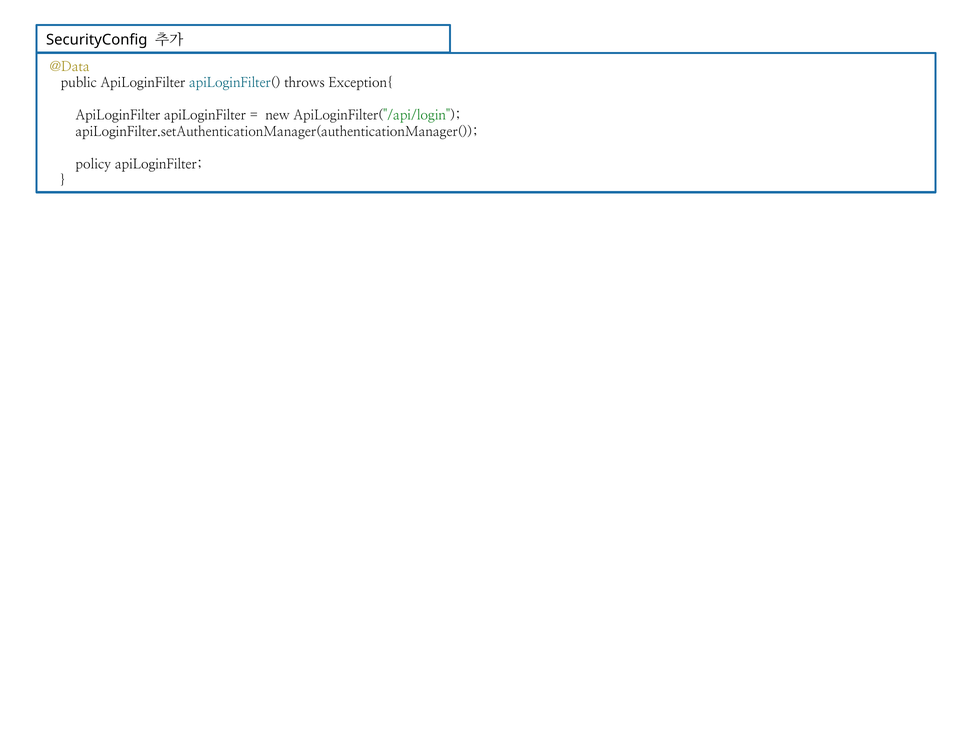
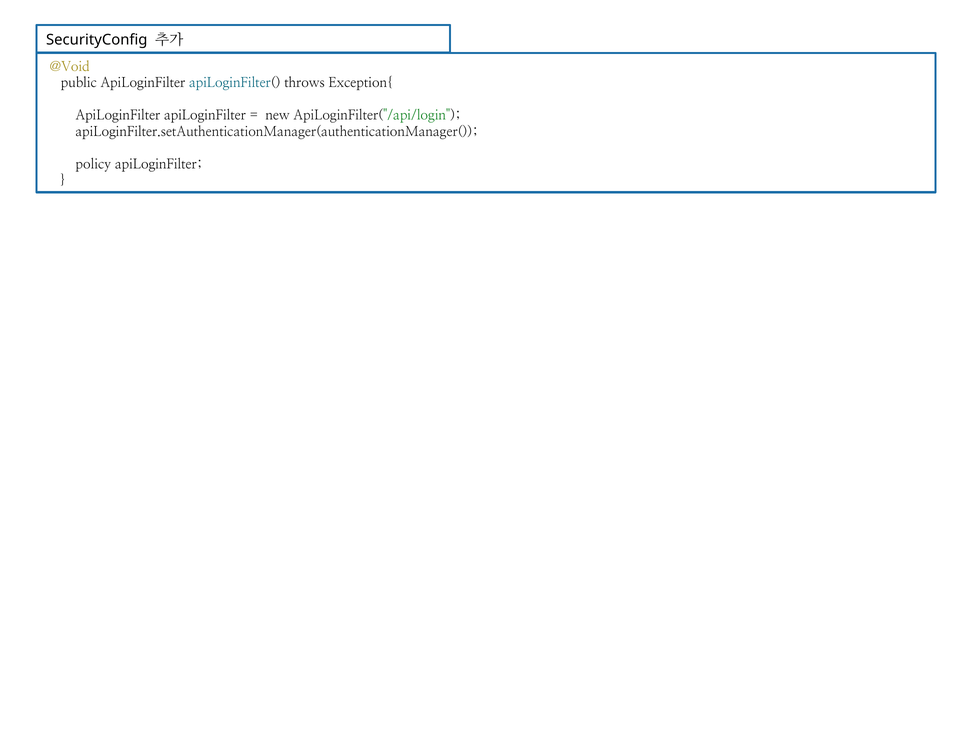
@Data: @Data -> @Void
